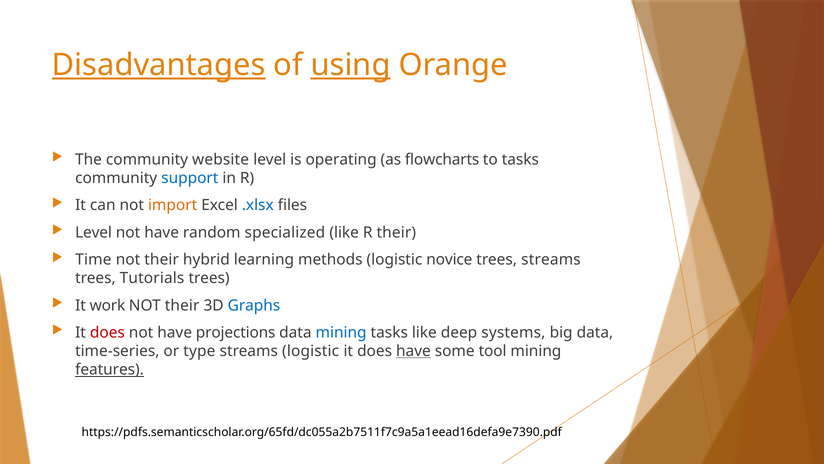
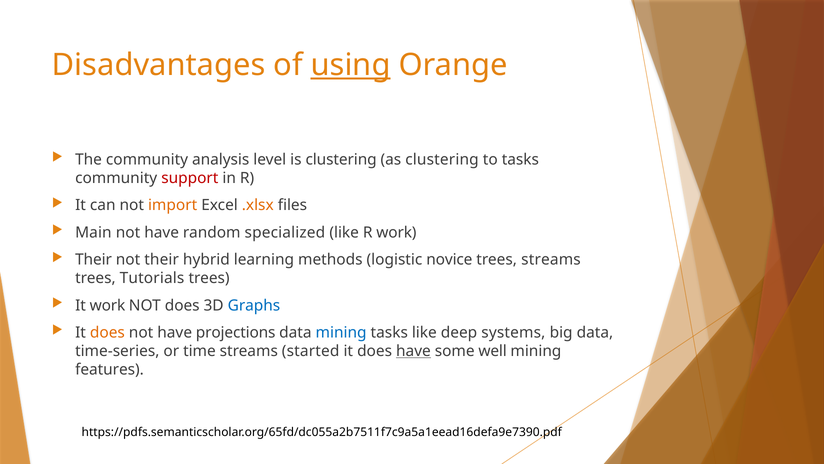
Disadvantages underline: present -> none
website: website -> analysis
is operating: operating -> clustering
as flowcharts: flowcharts -> clustering
support colour: blue -> red
.xlsx colour: blue -> orange
Level at (94, 232): Level -> Main
R their: their -> work
Time at (93, 259): Time -> Their
their at (182, 305): their -> does
does at (107, 332) colour: red -> orange
type: type -> time
streams logistic: logistic -> started
tool: tool -> well
features underline: present -> none
